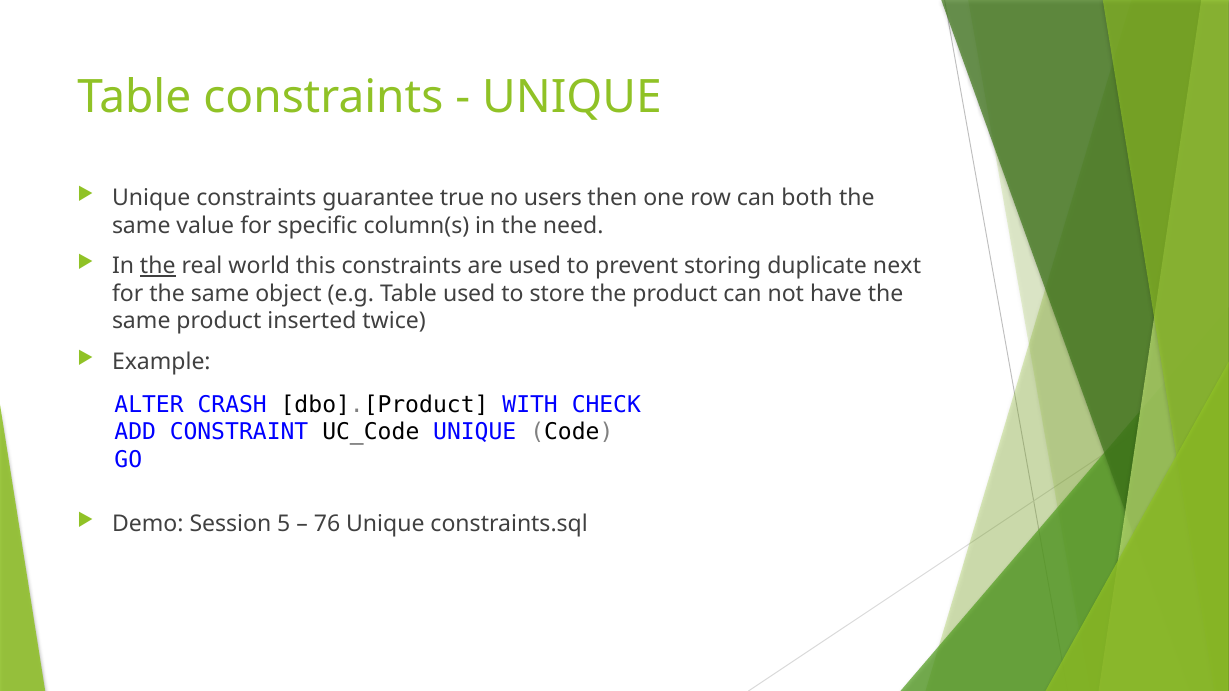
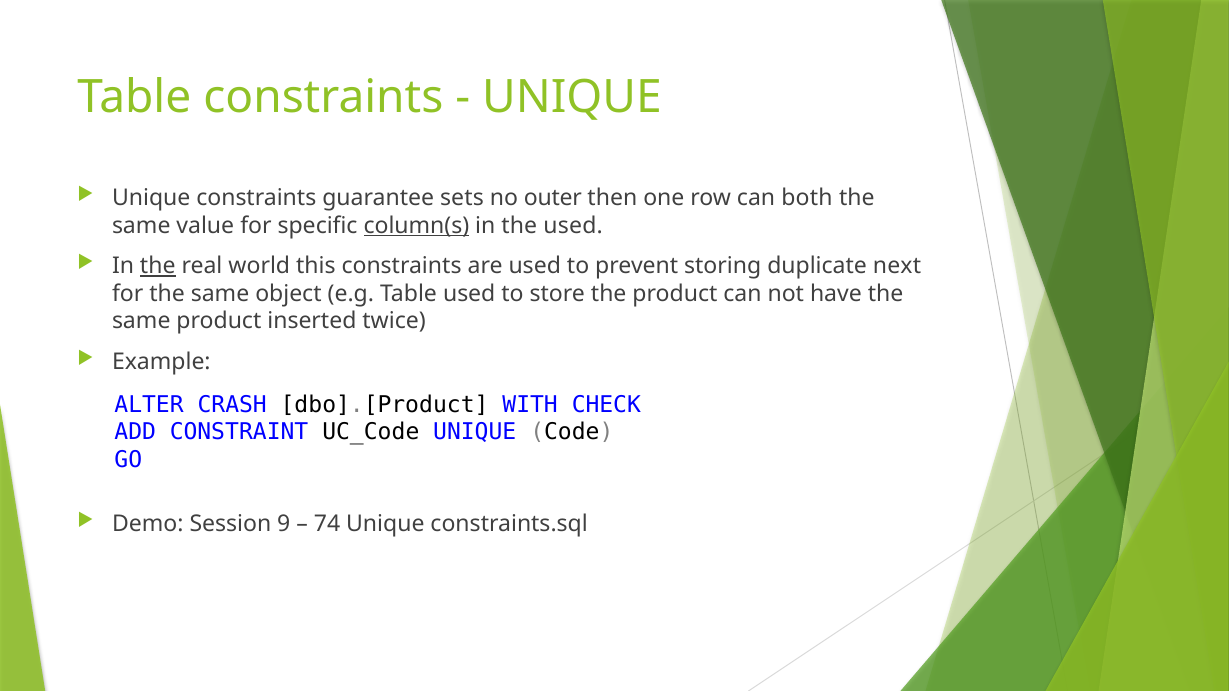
true: true -> sets
users: users -> outer
column(s underline: none -> present
the need: need -> used
5: 5 -> 9
76: 76 -> 74
